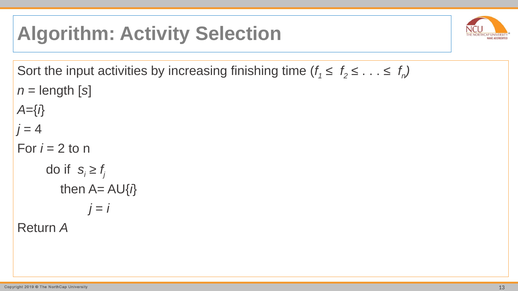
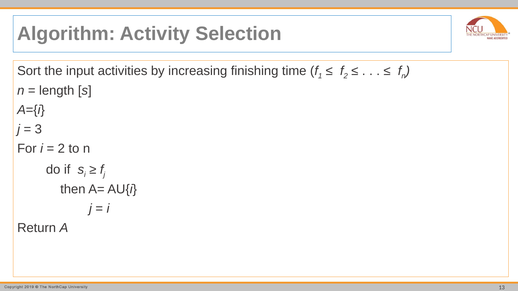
4: 4 -> 3
